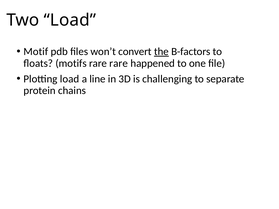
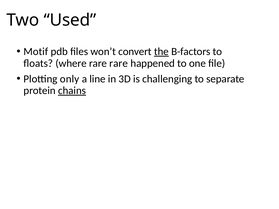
Two Load: Load -> Used
motifs: motifs -> where
Plotting load: load -> only
chains underline: none -> present
